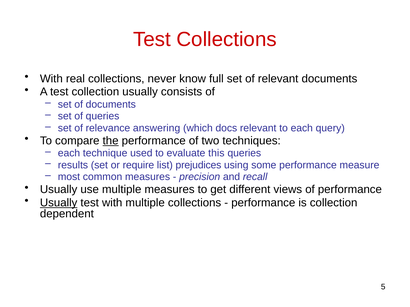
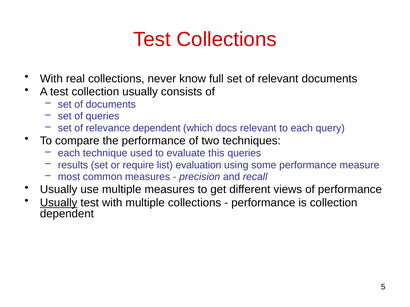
relevance answering: answering -> dependent
the underline: present -> none
prejudices: prejudices -> evaluation
